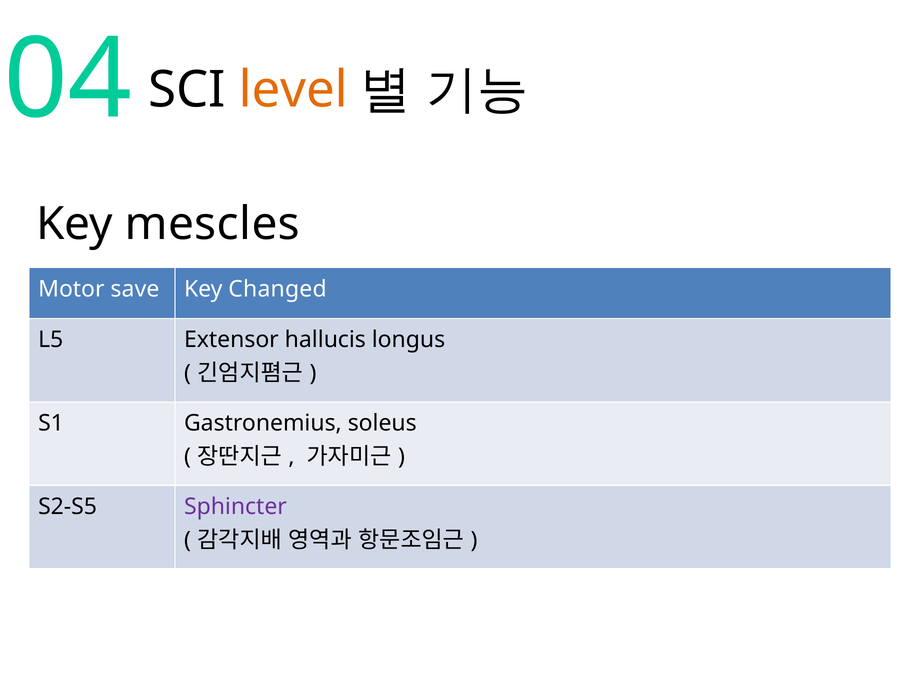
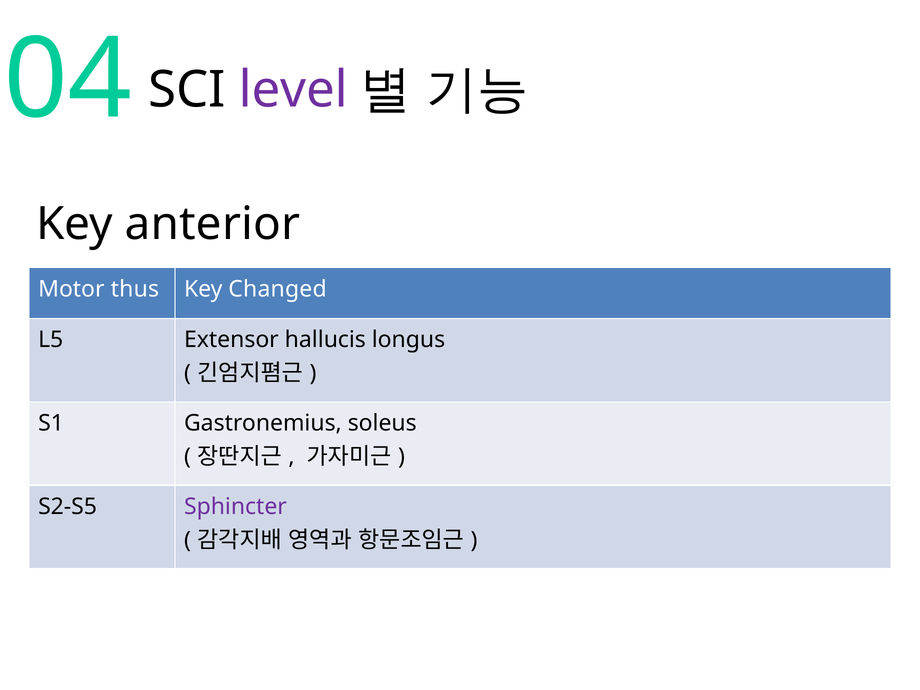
level colour: orange -> purple
mescles: mescles -> anterior
save: save -> thus
